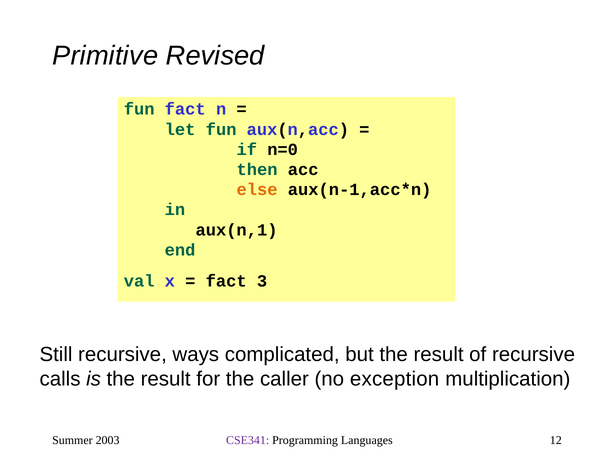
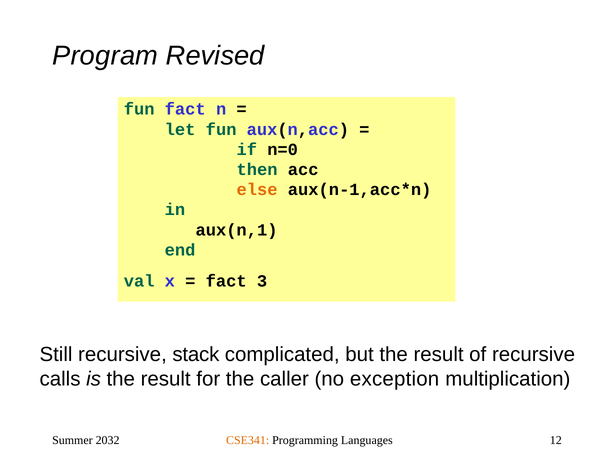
Primitive: Primitive -> Program
ways: ways -> stack
2003: 2003 -> 2032
CSE341 colour: purple -> orange
